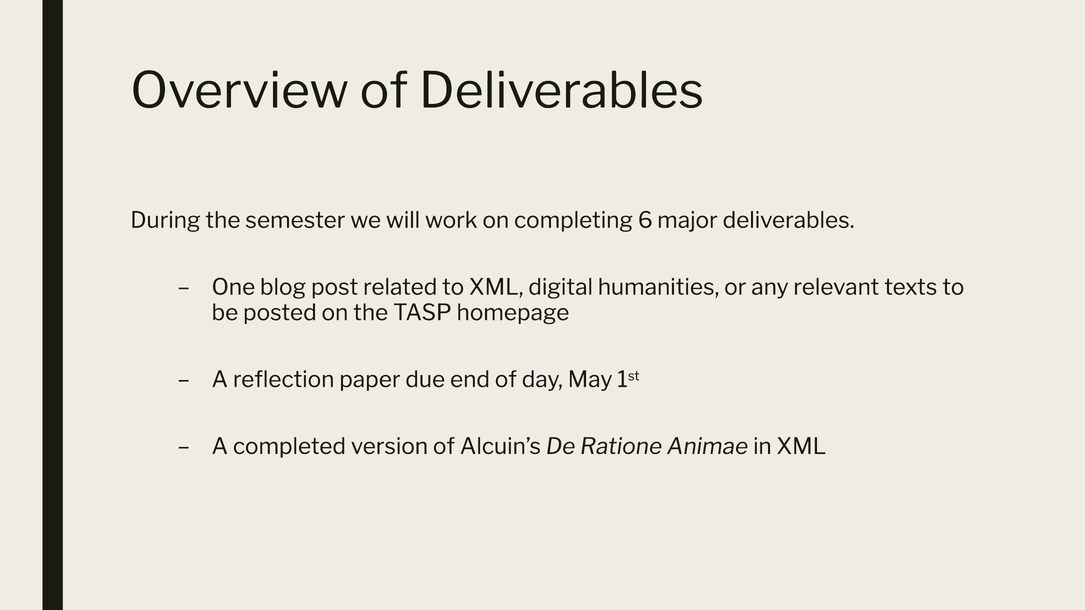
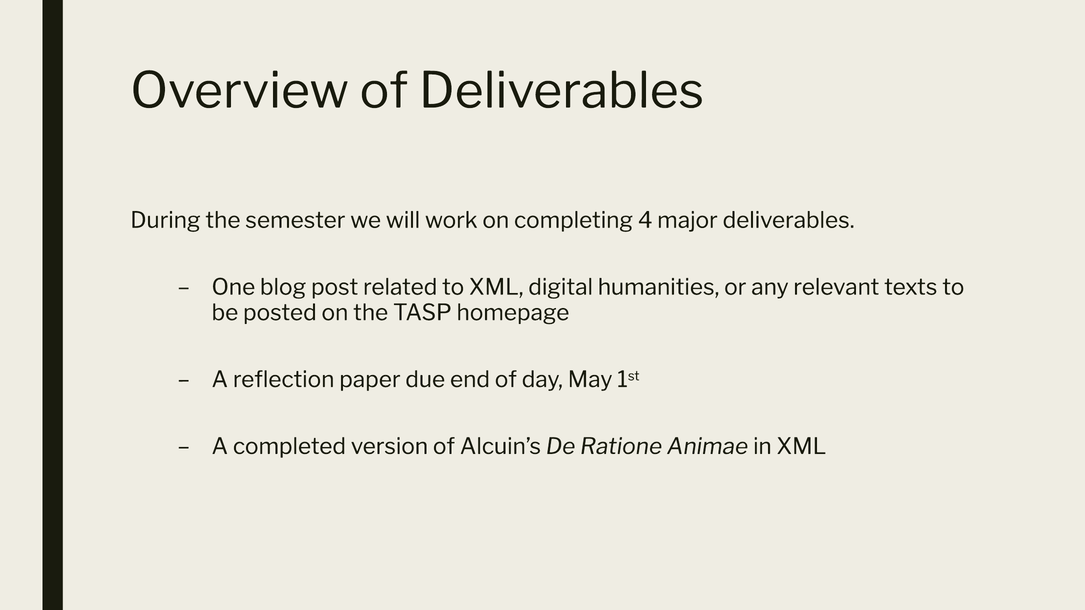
6: 6 -> 4
